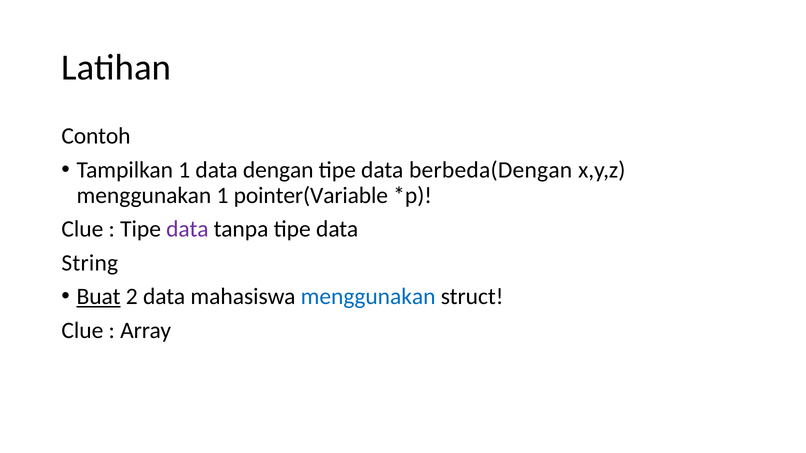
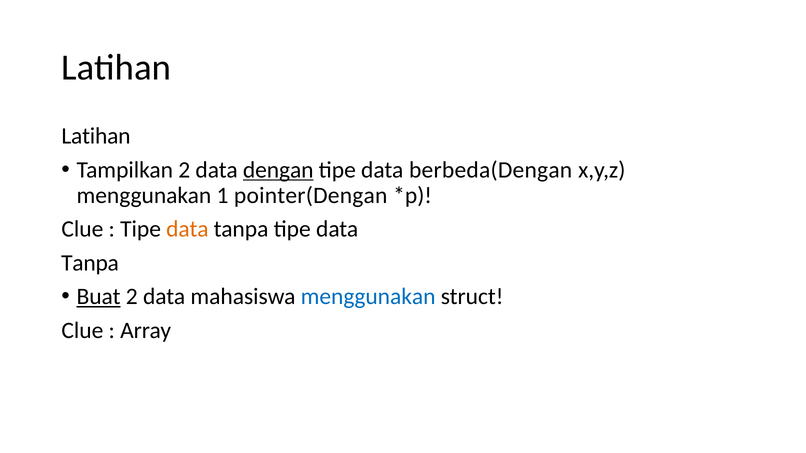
Contoh at (96, 136): Contoh -> Latihan
Tampilkan 1: 1 -> 2
dengan underline: none -> present
pointer(Variable: pointer(Variable -> pointer(Dengan
data at (187, 229) colour: purple -> orange
String at (90, 263): String -> Tanpa
